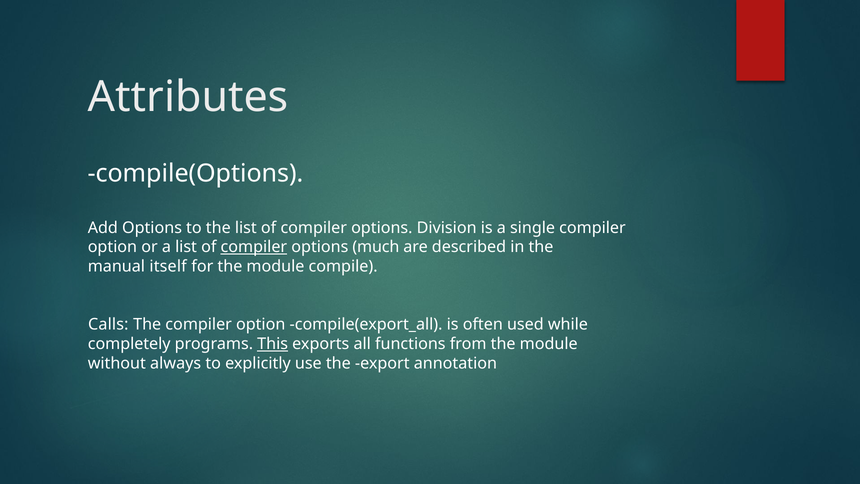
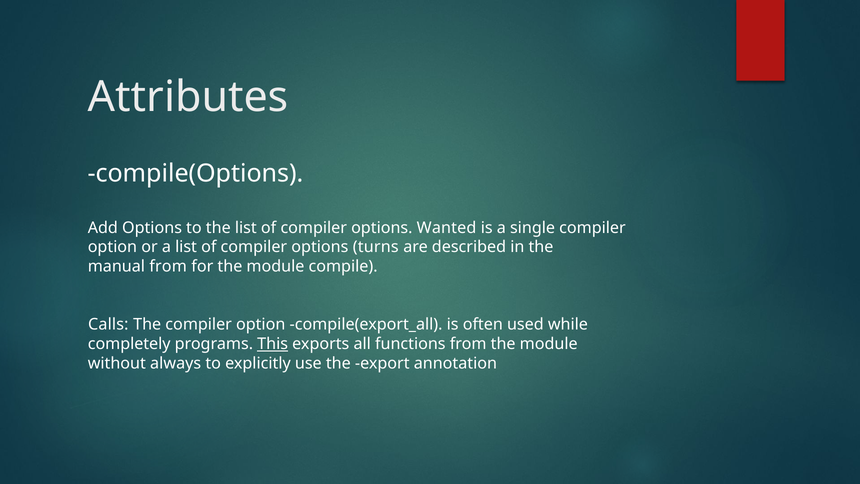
Division: Division -> Wanted
compiler at (254, 247) underline: present -> none
much: much -> turns
manual itself: itself -> from
